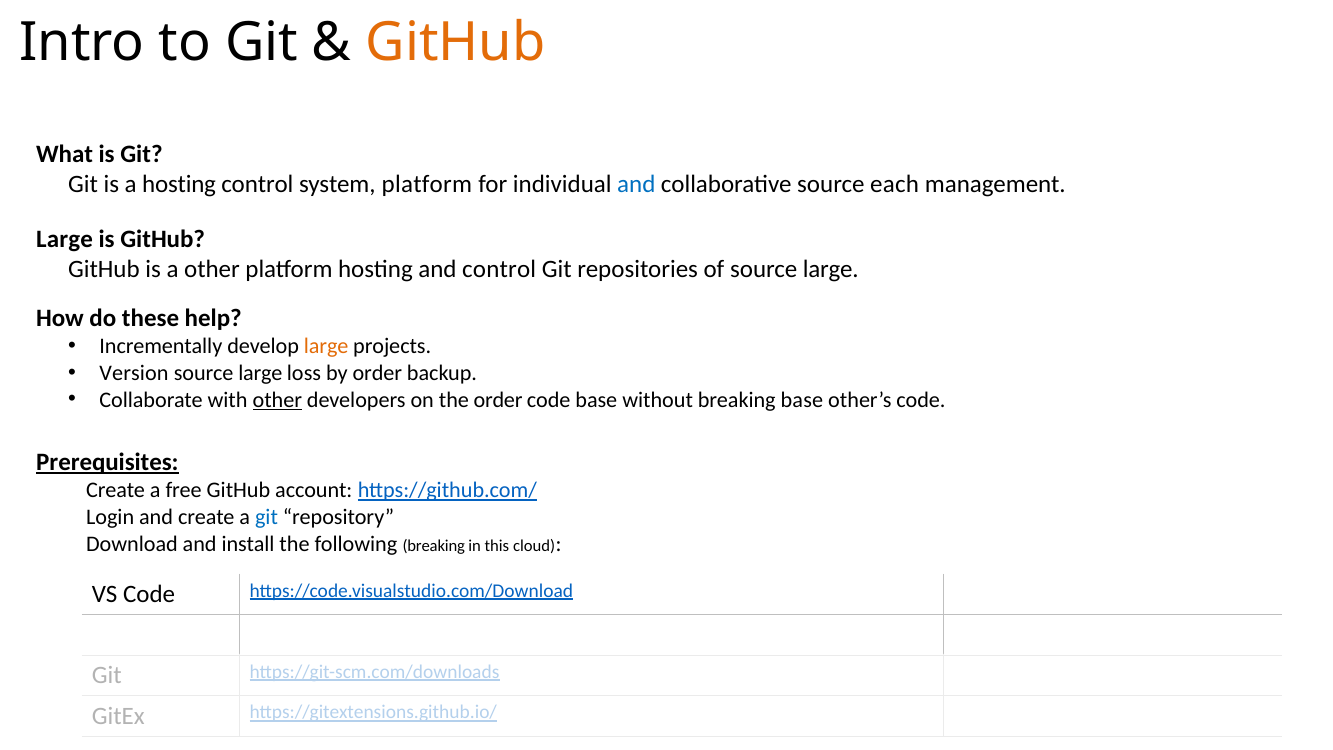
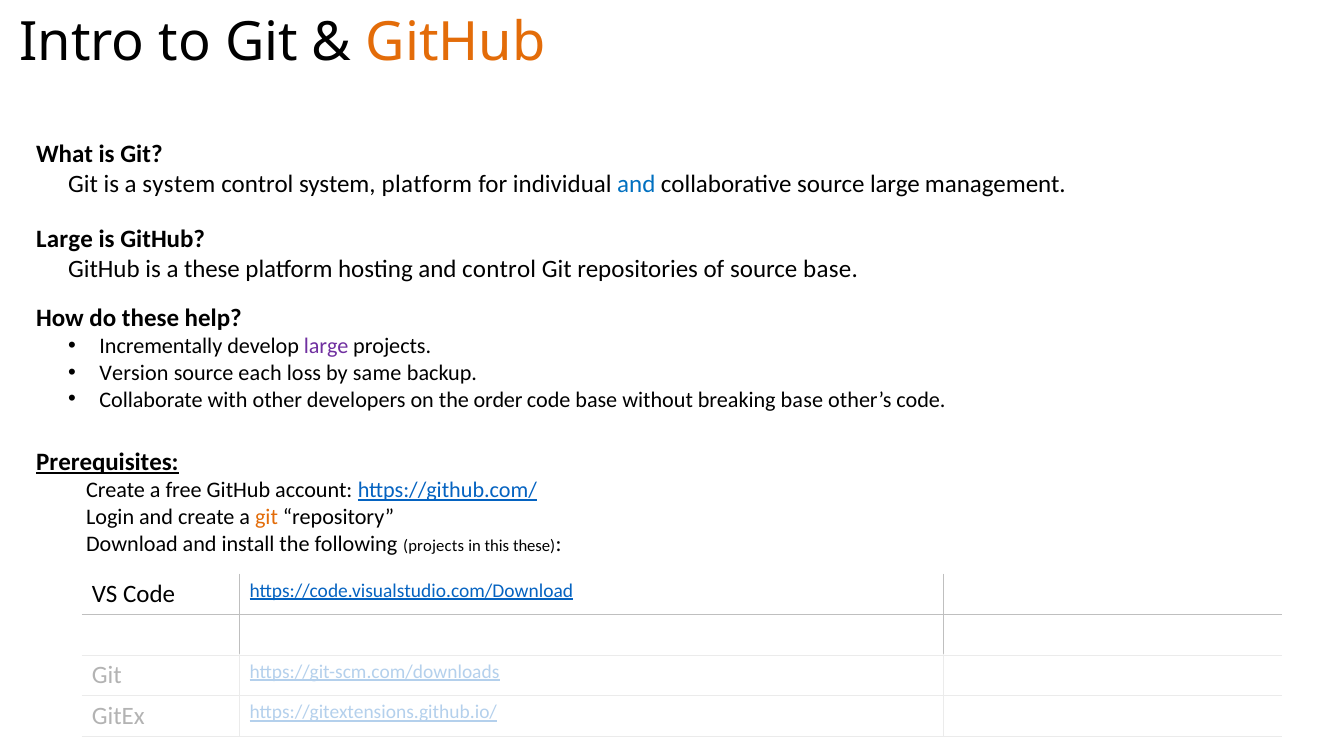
a hosting: hosting -> system
source each: each -> large
a other: other -> these
of source large: large -> base
large at (326, 346) colour: orange -> purple
large at (260, 373): large -> each
by order: order -> same
other at (277, 400) underline: present -> none
git at (267, 517) colour: blue -> orange
following breaking: breaking -> projects
this cloud: cloud -> these
